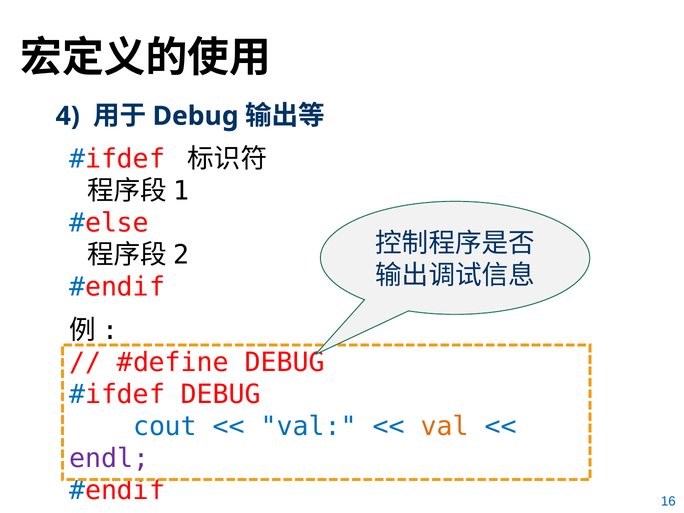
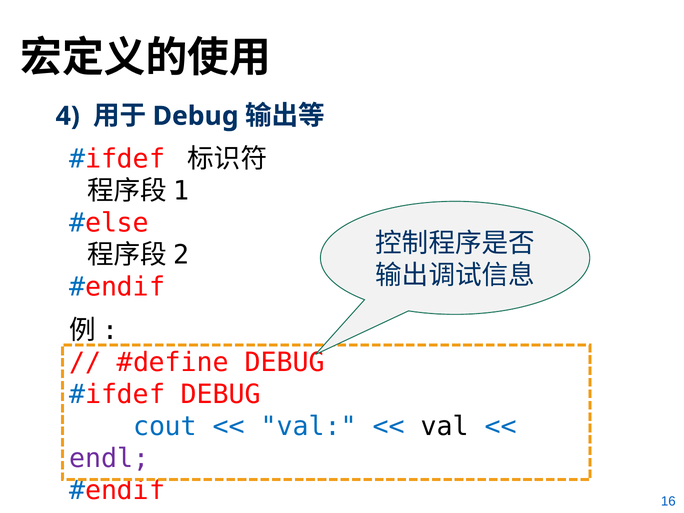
val at (445, 427) colour: orange -> black
